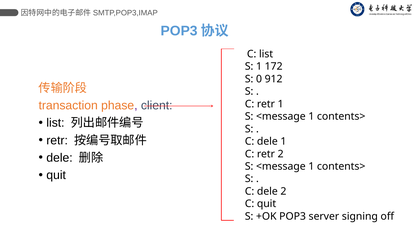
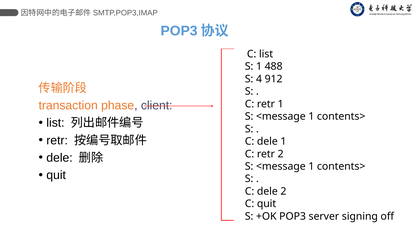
172: 172 -> 488
0: 0 -> 4
